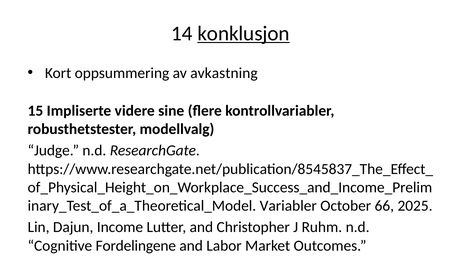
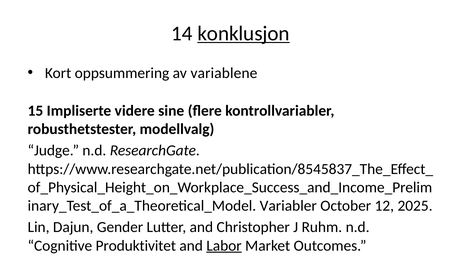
avkastning: avkastning -> variablene
66: 66 -> 12
Income: Income -> Gender
Fordelingene: Fordelingene -> Produktivitet
Labor underline: none -> present
